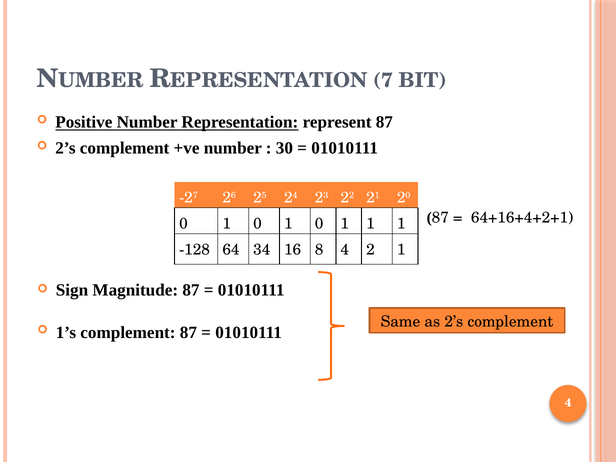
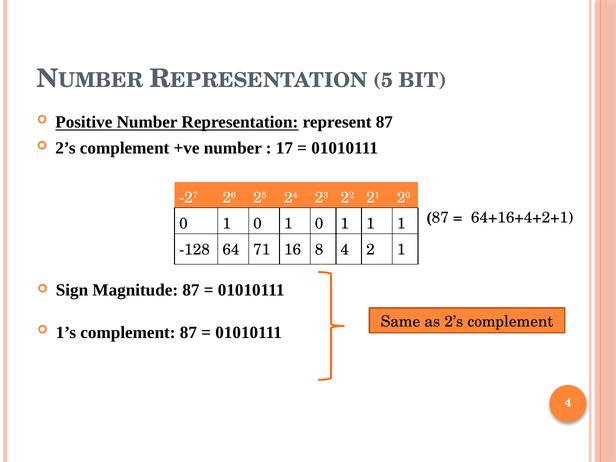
7: 7 -> 5
30: 30 -> 17
34: 34 -> 71
